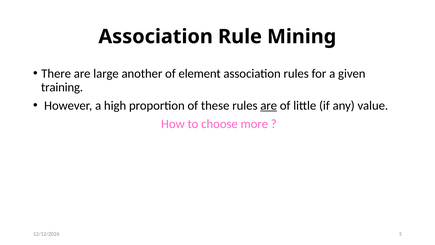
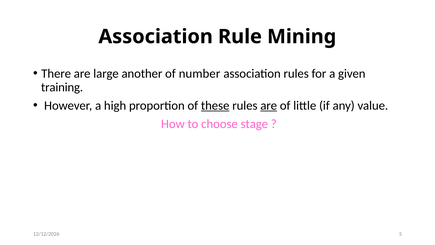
element: element -> number
these underline: none -> present
more: more -> stage
